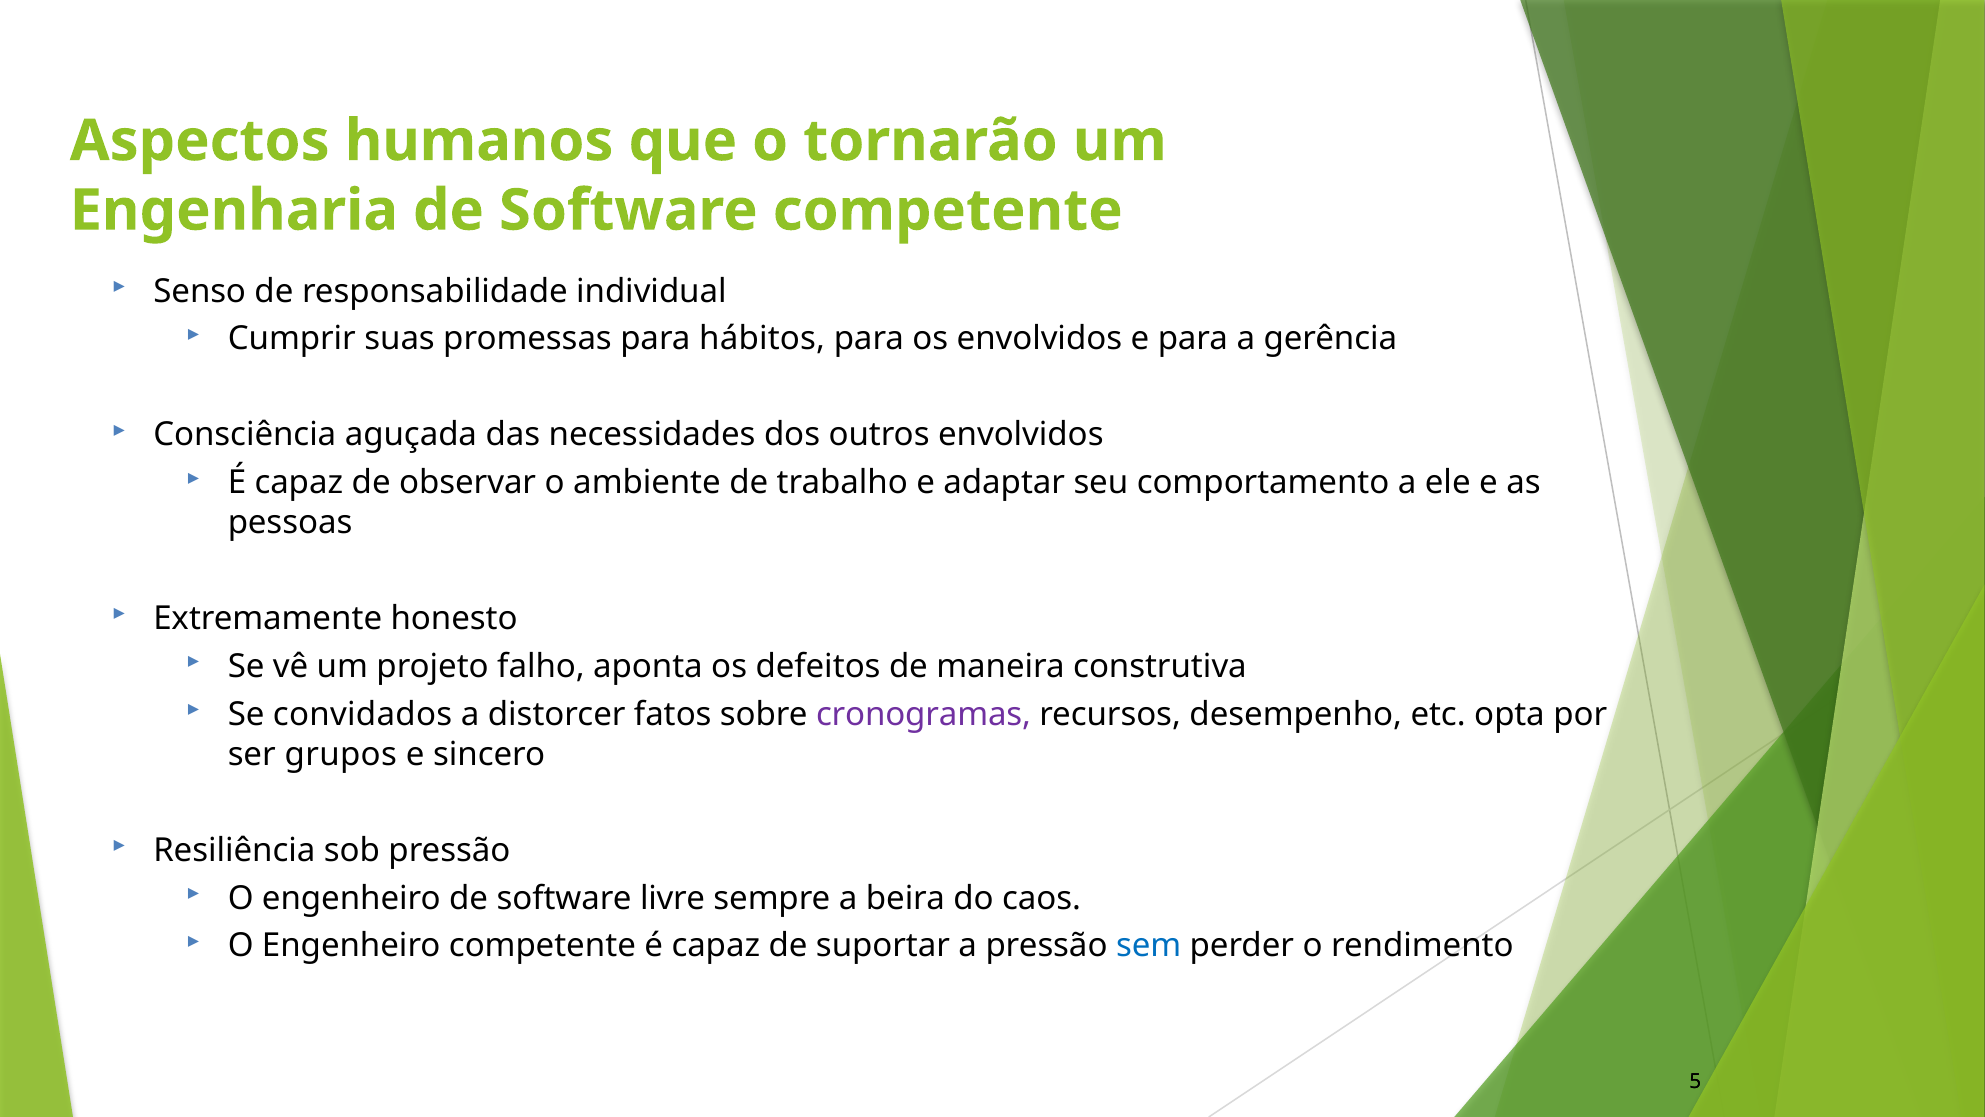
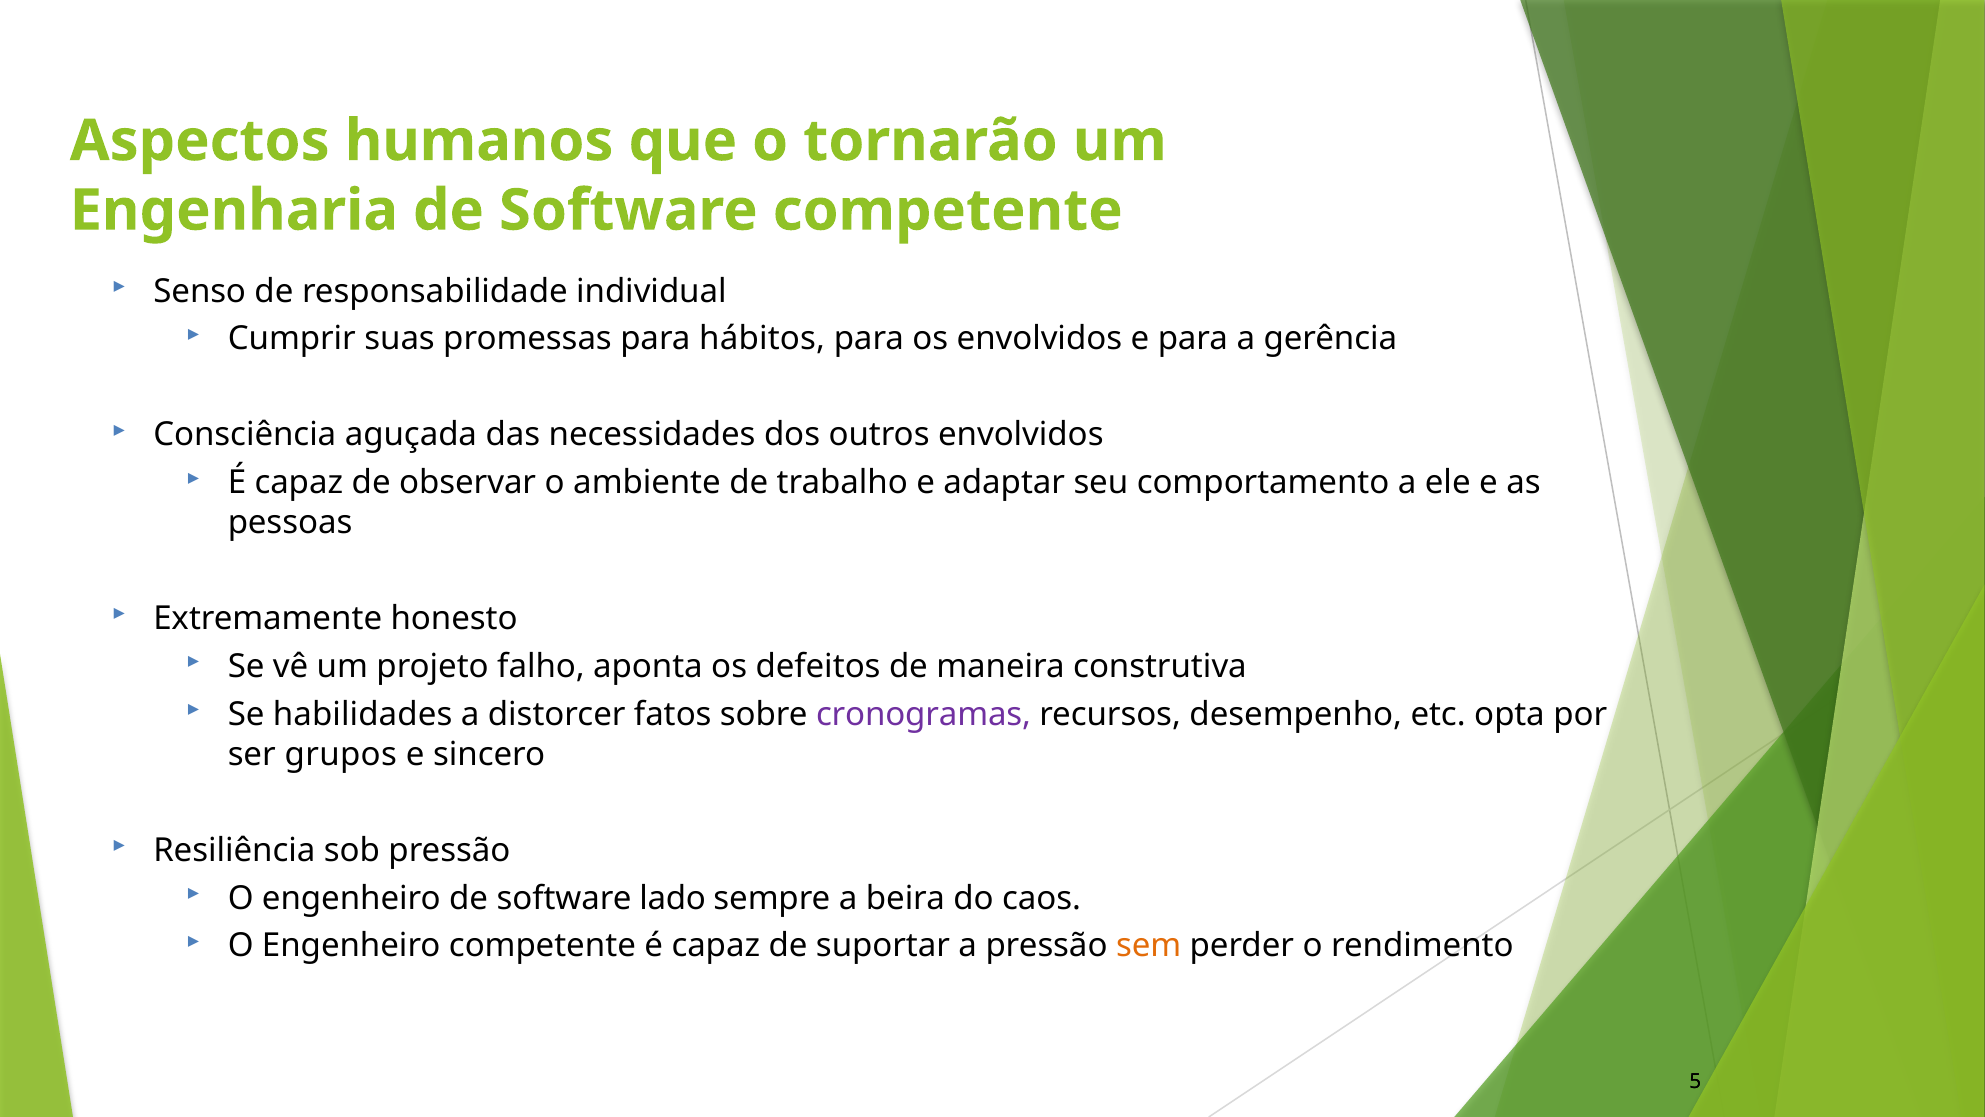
convidados: convidados -> habilidades
livre: livre -> lado
sem colour: blue -> orange
